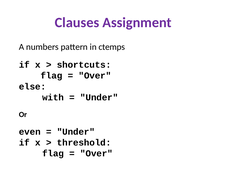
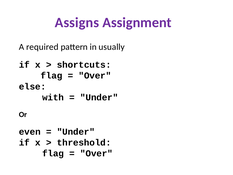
Clauses: Clauses -> Assigns
numbers: numbers -> required
ctemps: ctemps -> usually
